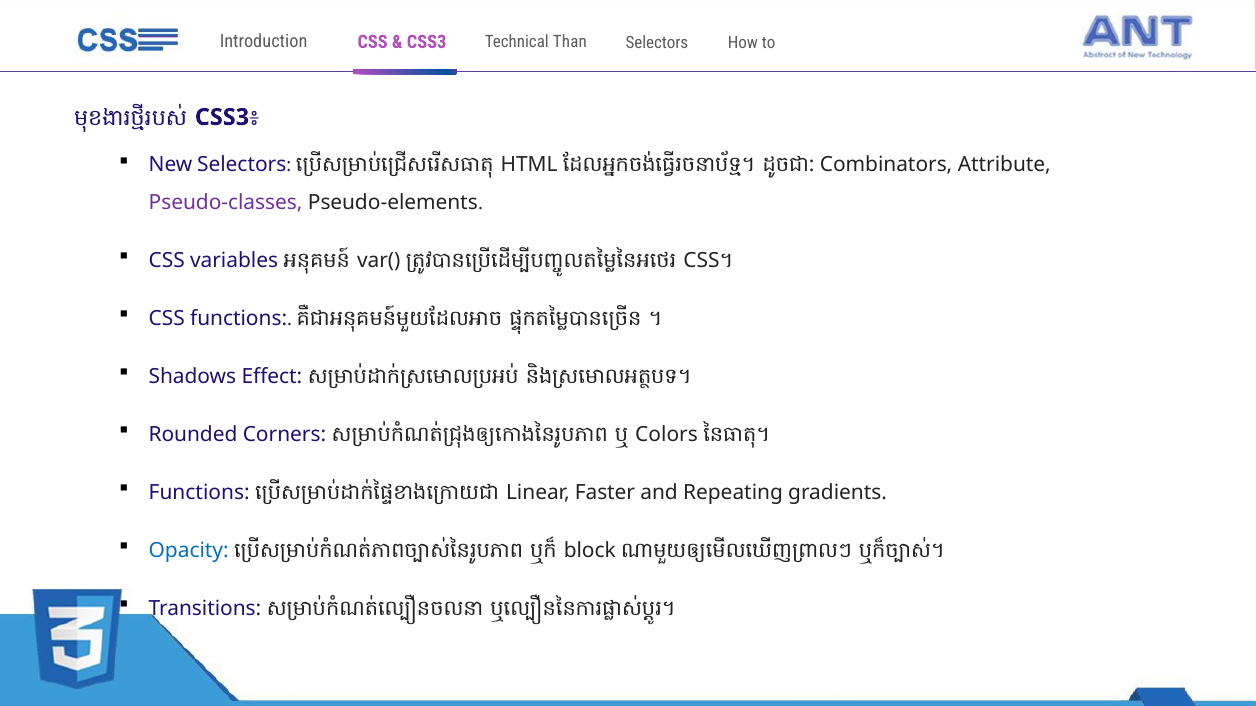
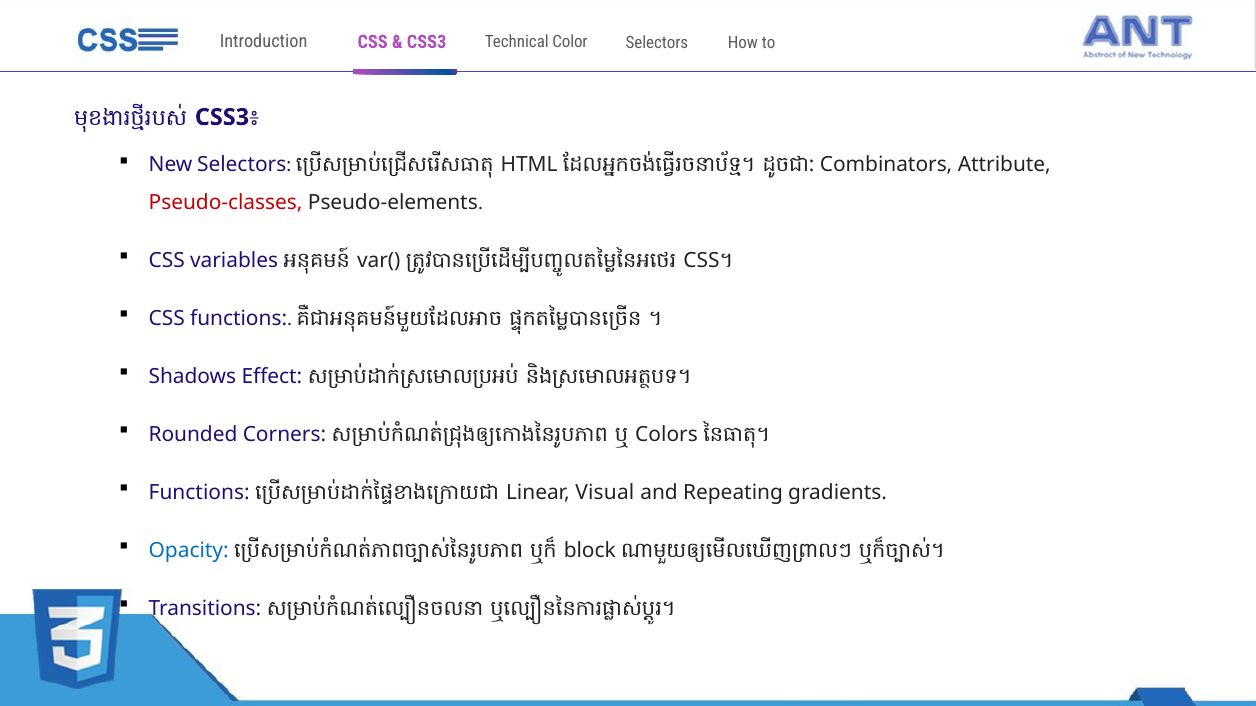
Than: Than -> Color
Pseudo-classes colour: purple -> red
Faster: Faster -> Visual
